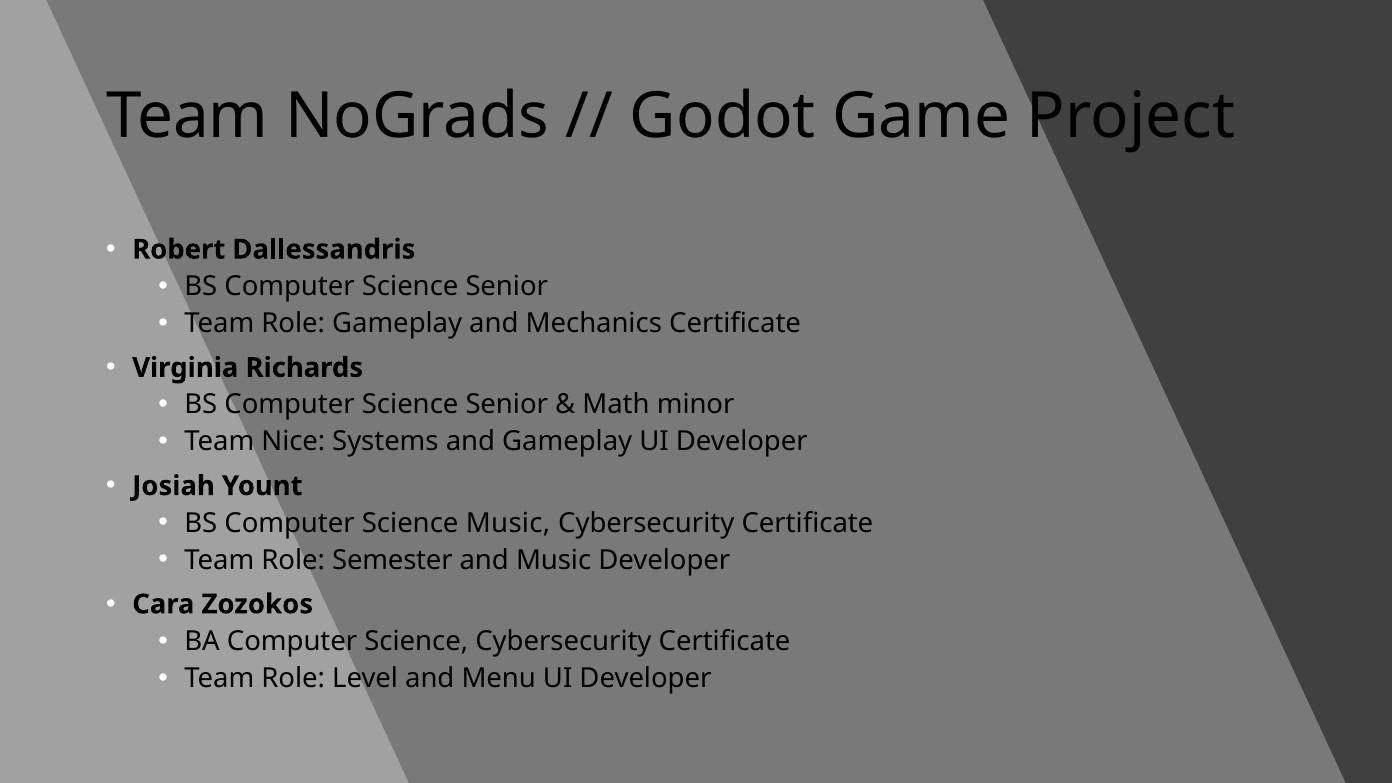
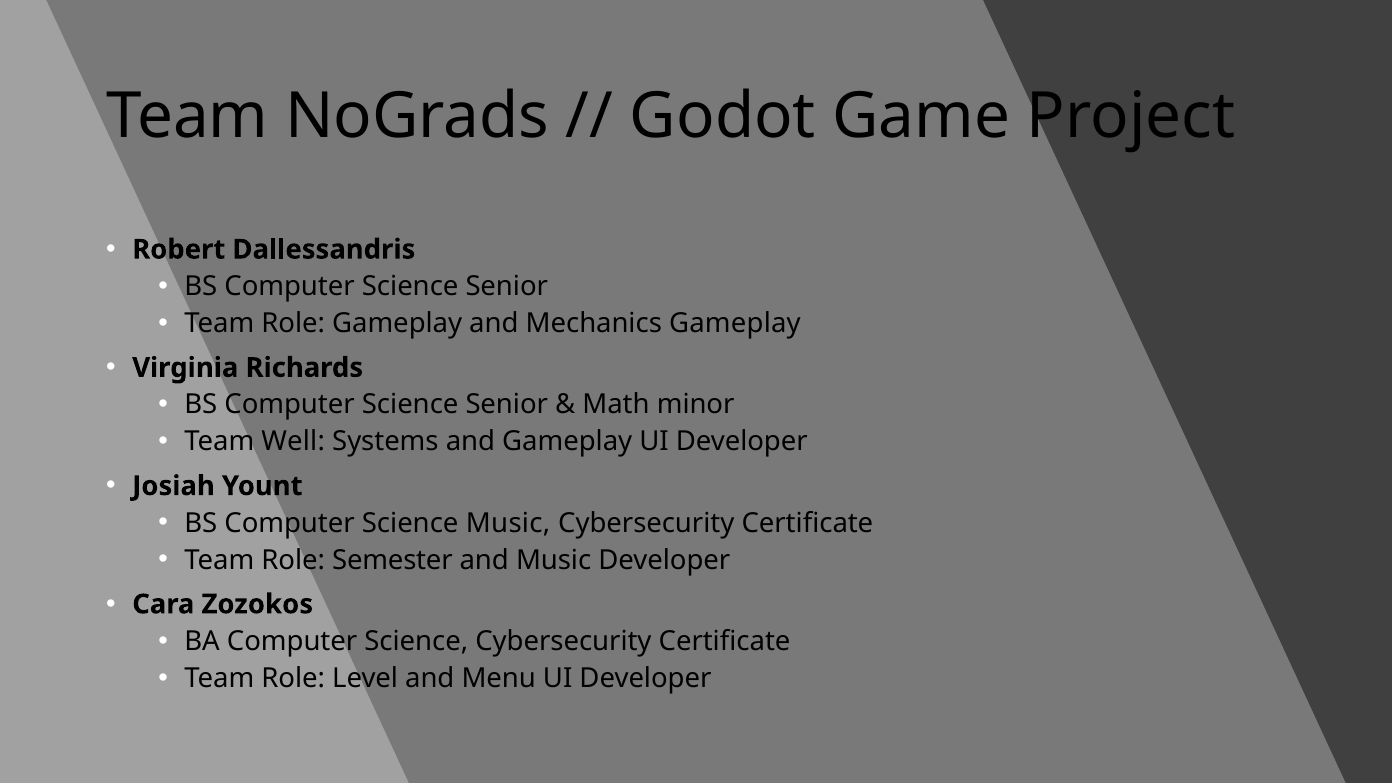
Mechanics Certificate: Certificate -> Gameplay
Nice: Nice -> Well
